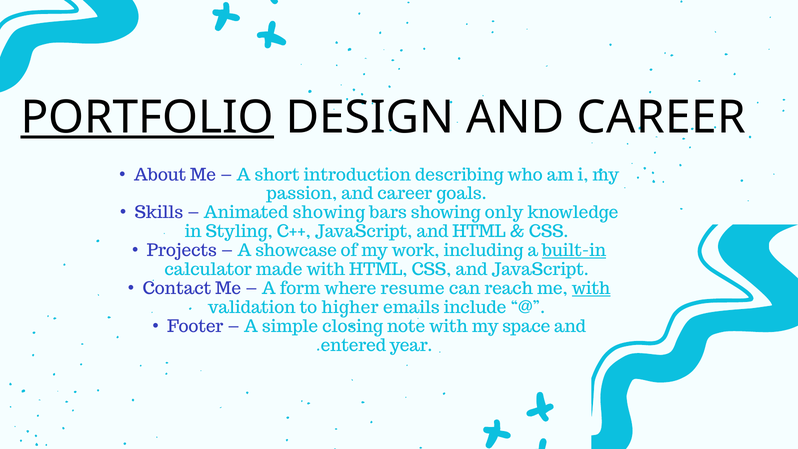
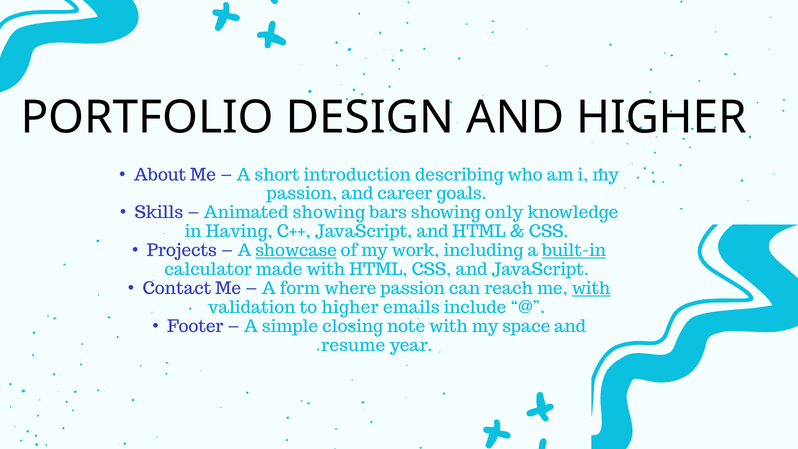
PORTFOLIO underline: present -> none
DESIGN AND CAREER: CAREER -> HIGHER
Styling: Styling -> Having
showcase underline: none -> present
where resume: resume -> passion
entered: entered -> resume
